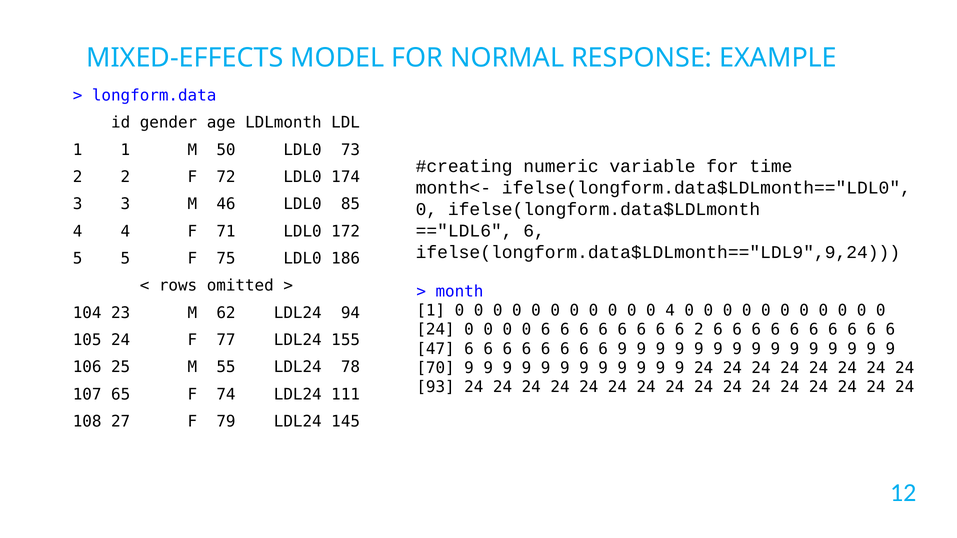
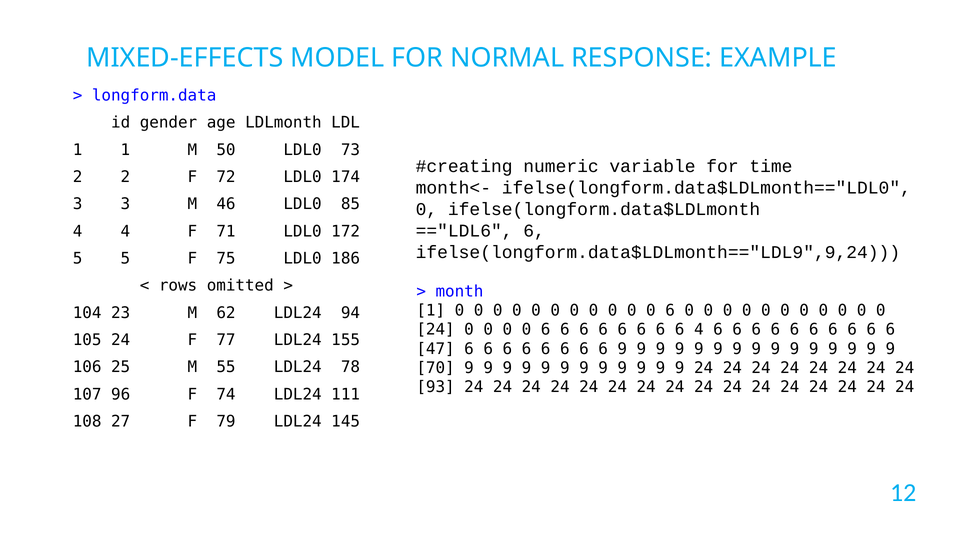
4 at (670, 311): 4 -> 6
6 2: 2 -> 4
65: 65 -> 96
